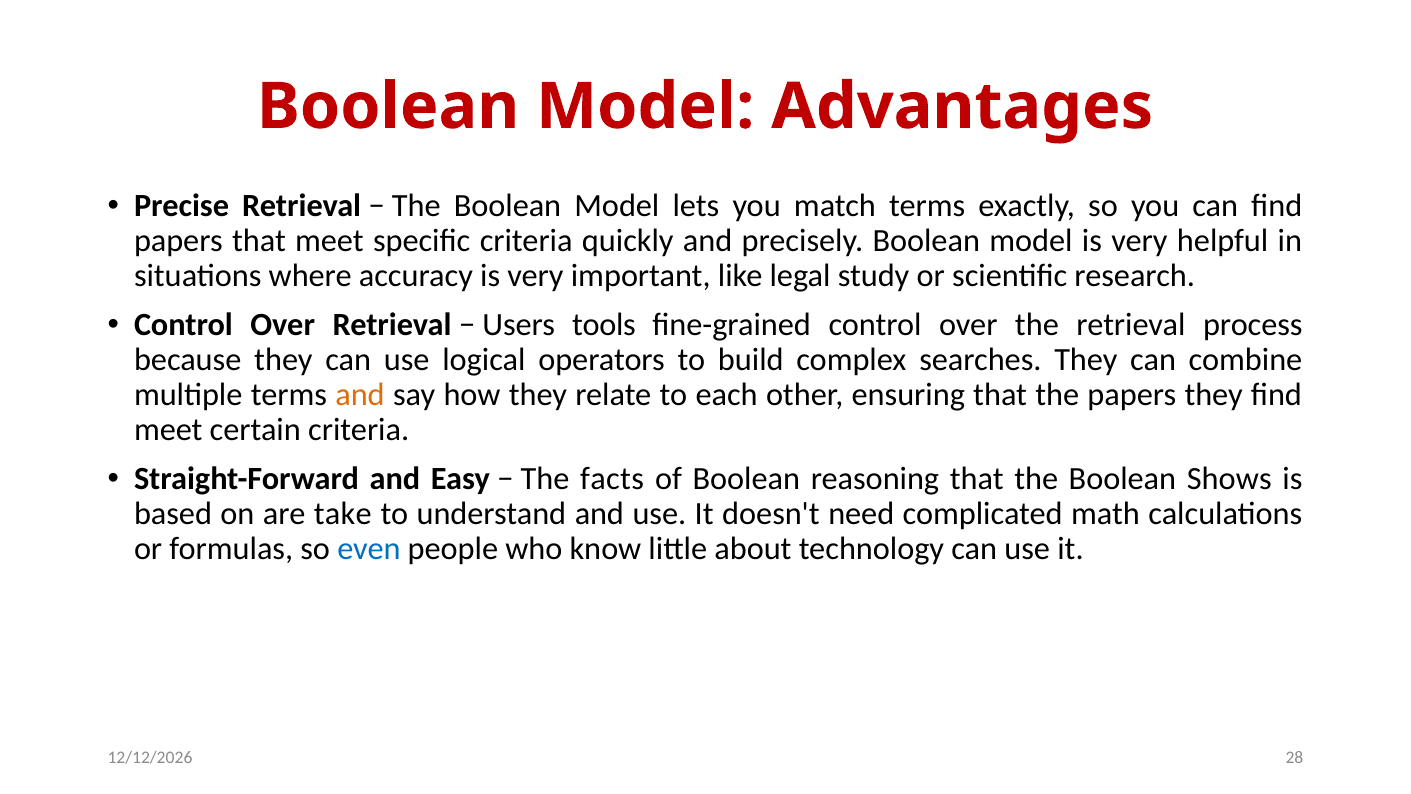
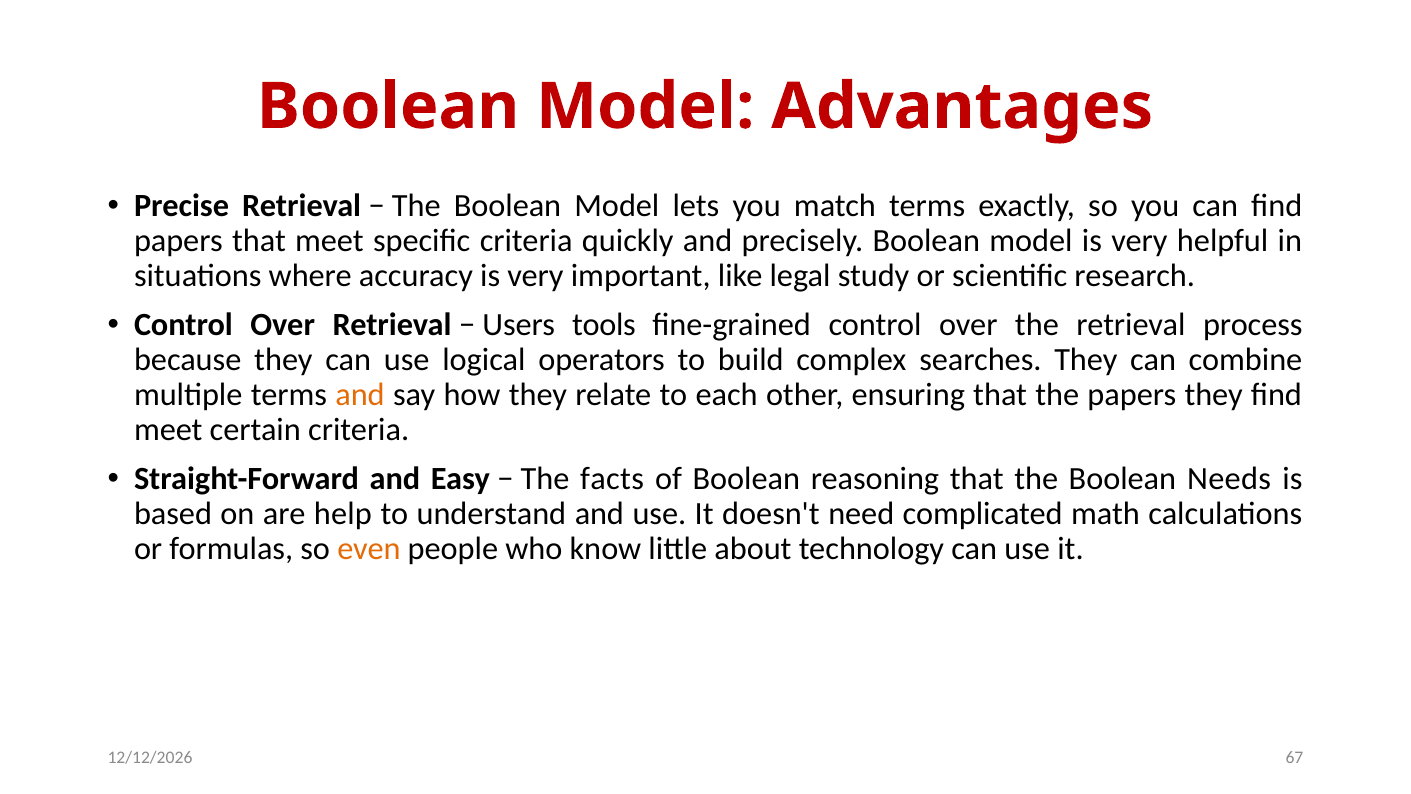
Shows: Shows -> Needs
take: take -> help
even colour: blue -> orange
28: 28 -> 67
